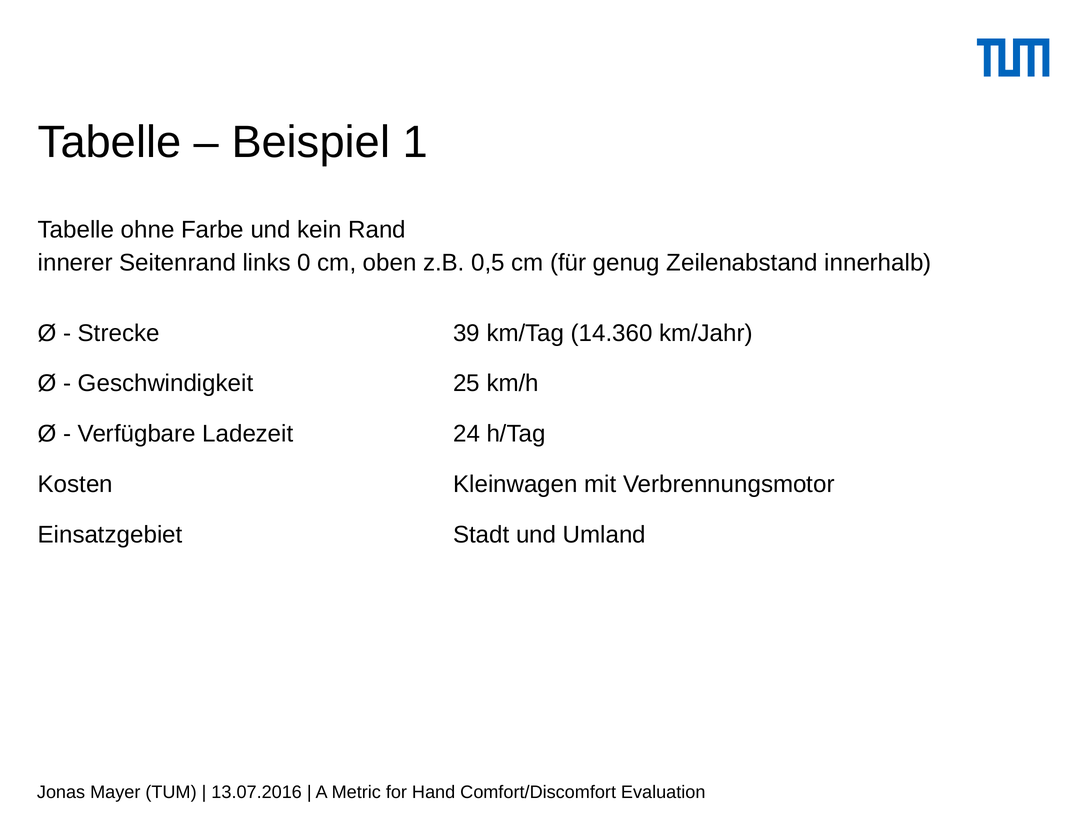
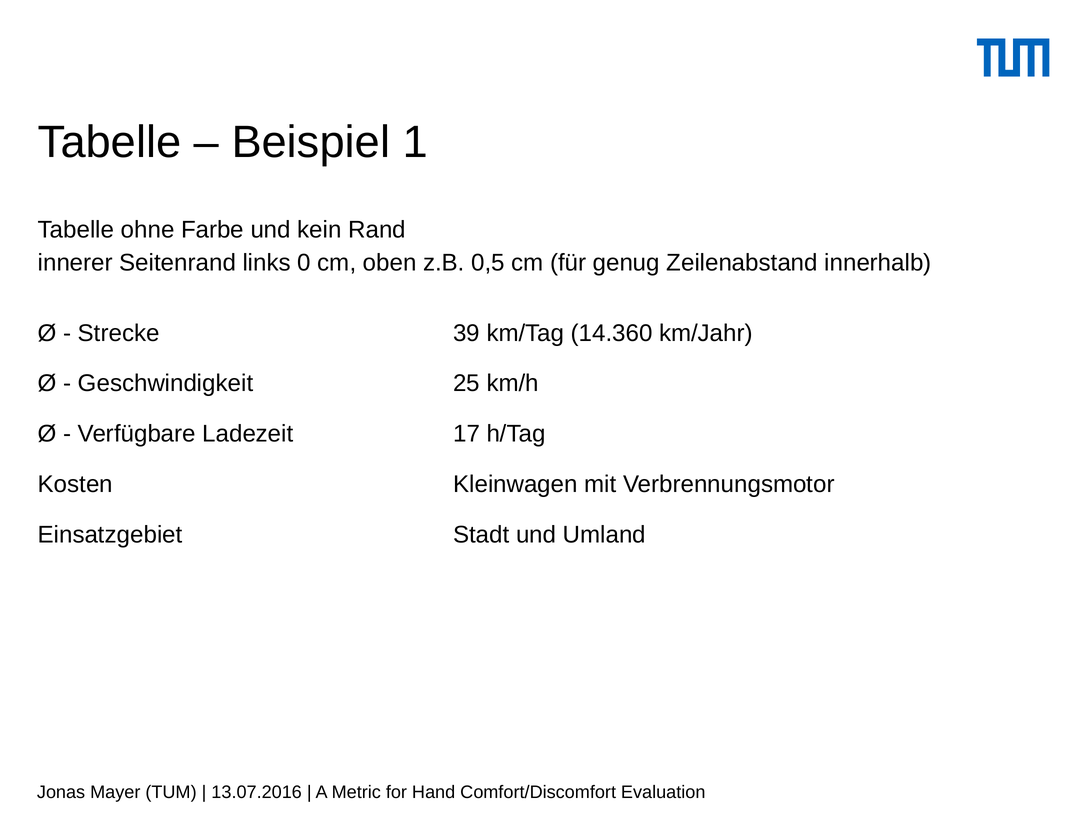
24: 24 -> 17
